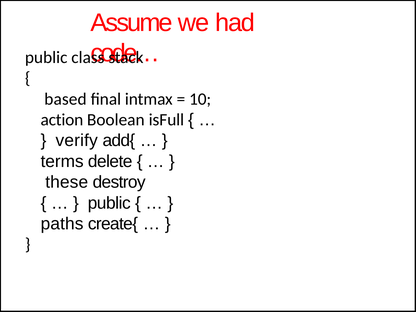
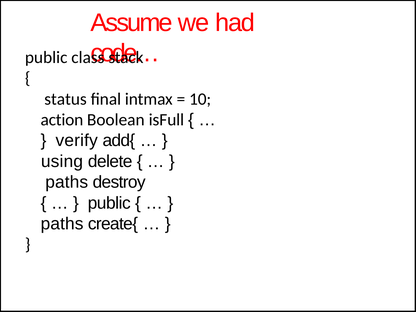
based: based -> status
terms: terms -> using
these at (67, 182): these -> paths
